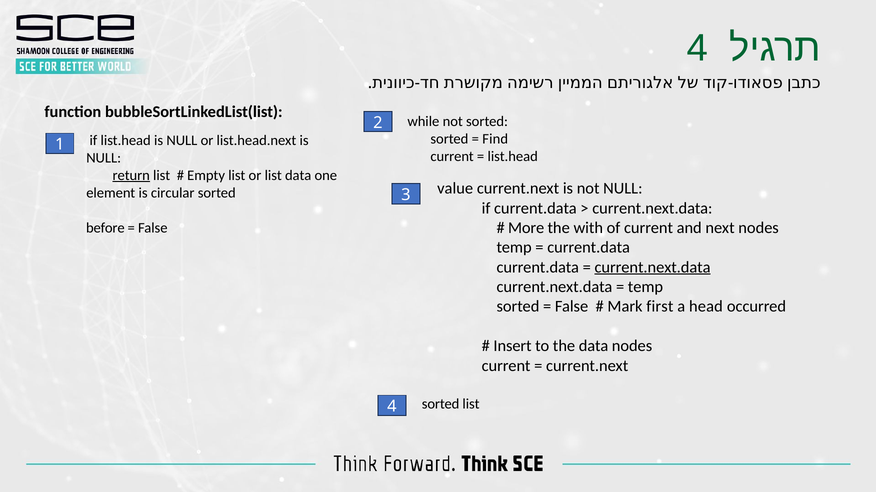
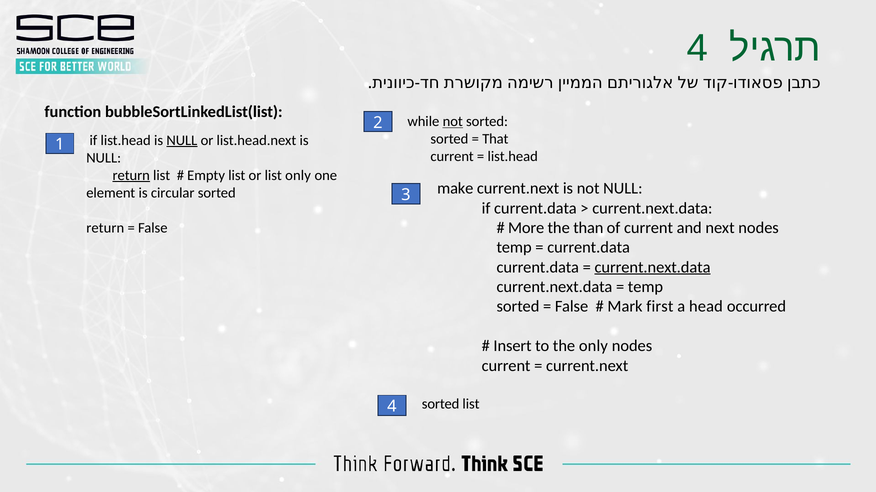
not at (453, 122) underline: none -> present
Find: Find -> That
NULL at (182, 141) underline: none -> present
list data: data -> only
value: value -> make
with: with -> than
before at (105, 228): before -> return
the data: data -> only
